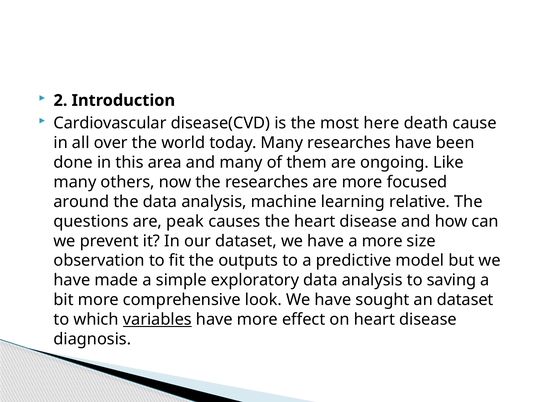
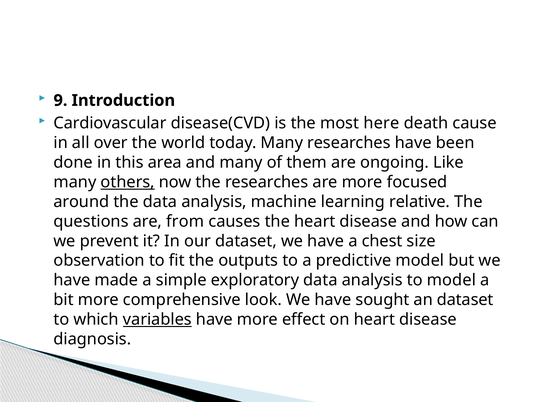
2: 2 -> 9
others underline: none -> present
peak: peak -> from
a more: more -> chest
to saving: saving -> model
